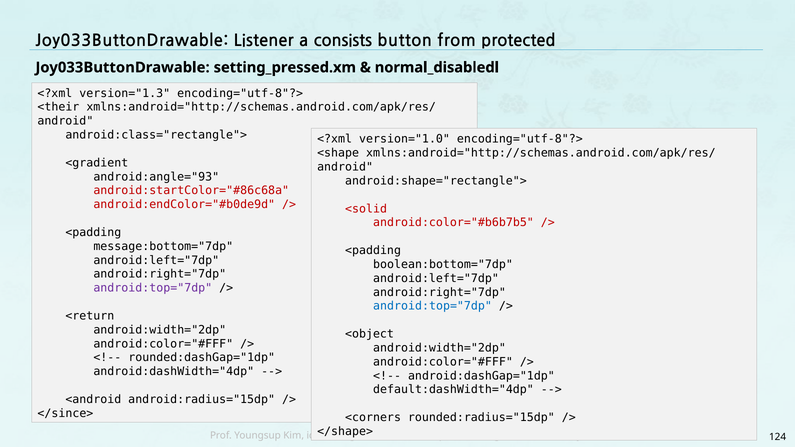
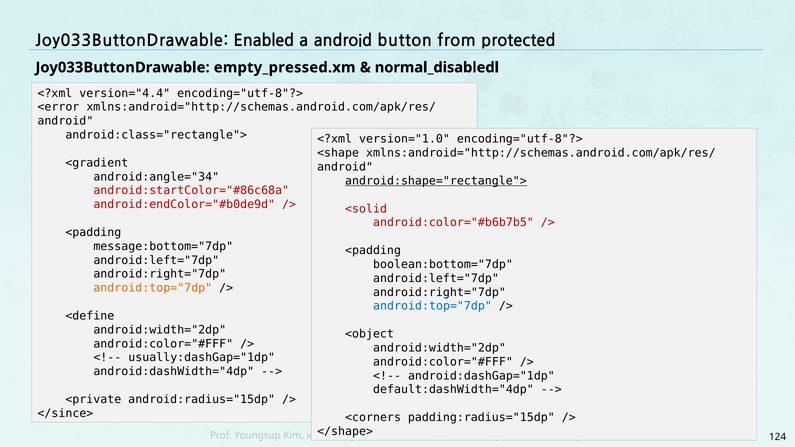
Listener: Listener -> Enabled
a consists: consists -> android
setting_pressed.xm: setting_pressed.xm -> empty_pressed.xm
version="1.3: version="1.3 -> version="4.4
<their: <their -> <error
android:angle="93: android:angle="93 -> android:angle="34
android:shape="rectangle"> underline: none -> present
android:top="7dp at (153, 288) colour: purple -> orange
<return: <return -> <define
rounded:dashGap="1dp: rounded:dashGap="1dp -> usually:dashGap="1dp
<android: <android -> <private
rounded:radius="15dp: rounded:radius="15dp -> padding:radius="15dp
